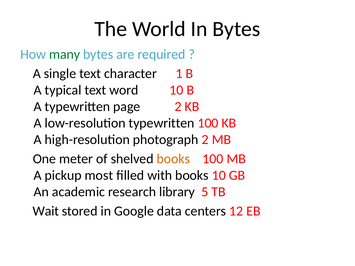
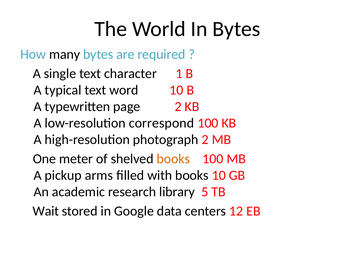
many colour: green -> black
low-resolution typewritten: typewritten -> correspond
most: most -> arms
